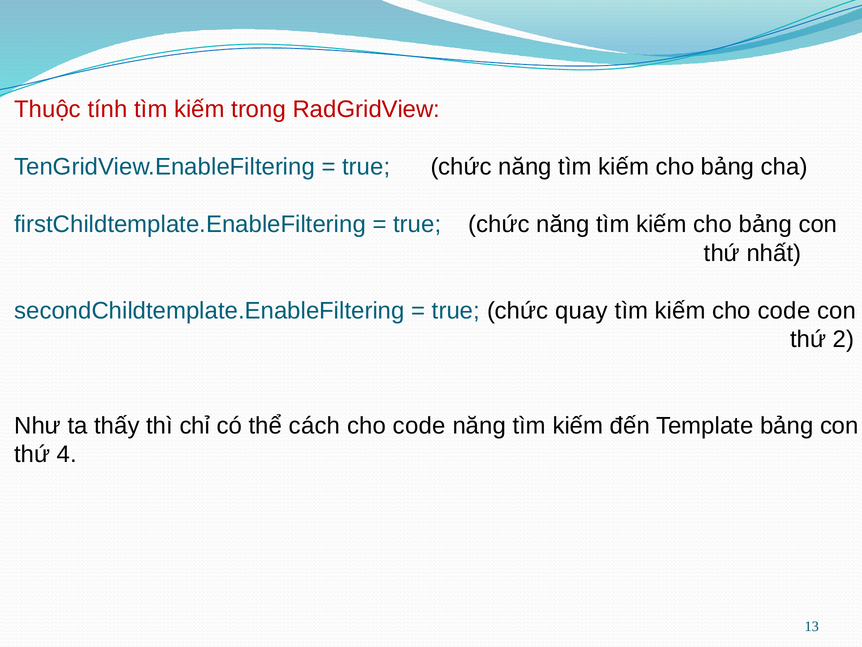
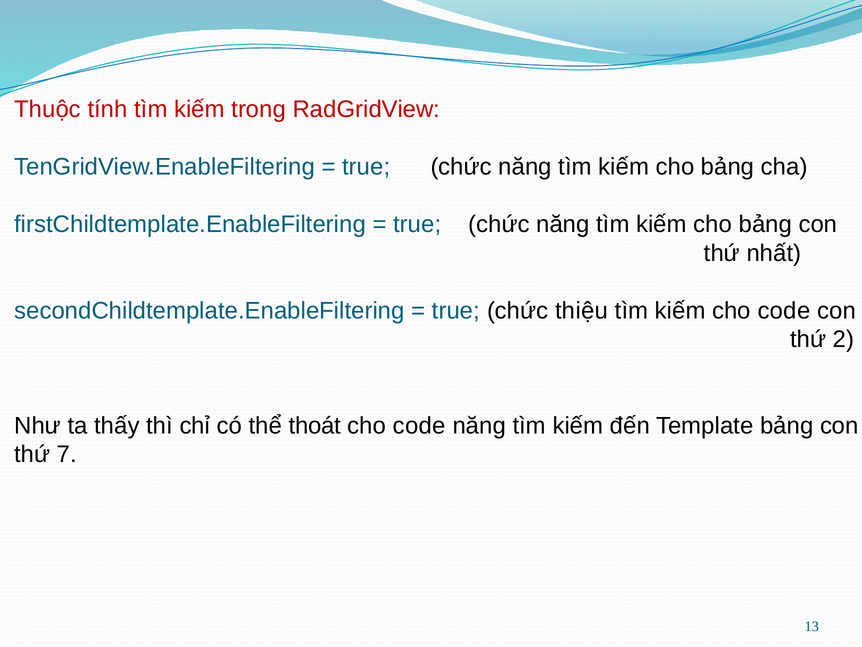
quay: quay -> thiệu
cách: cách -> thoát
4: 4 -> 7
